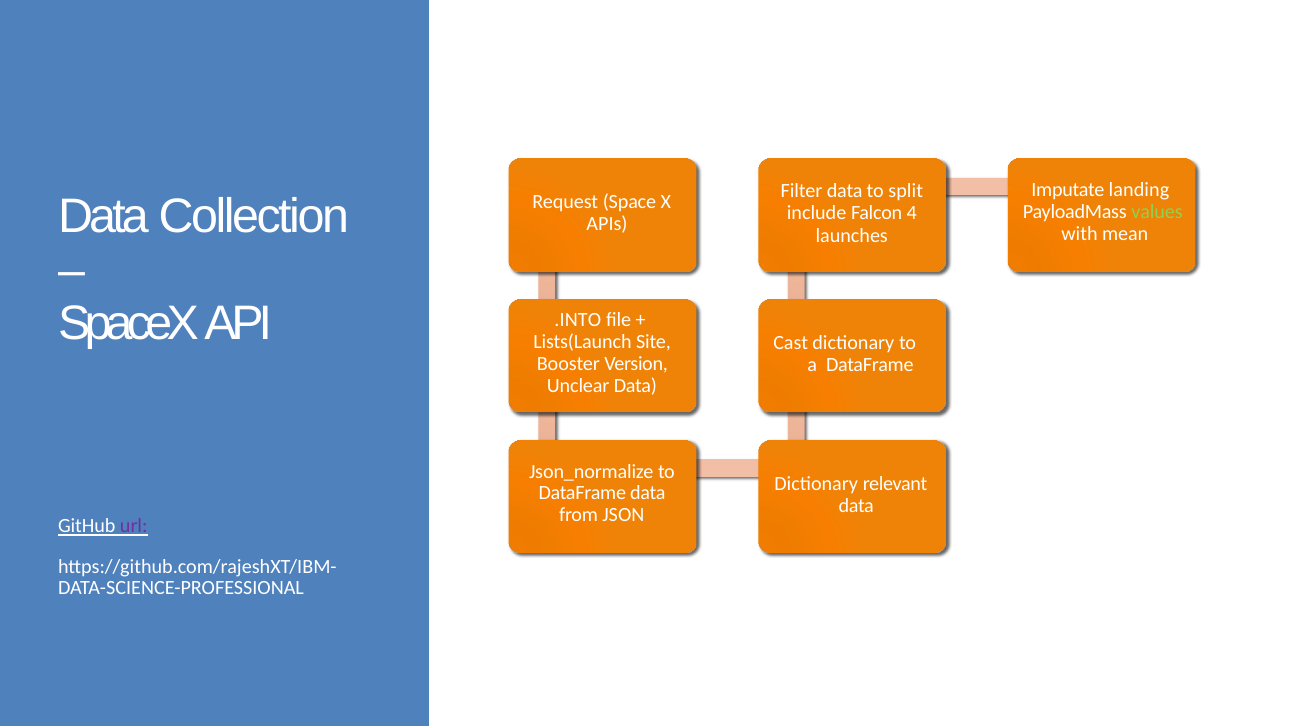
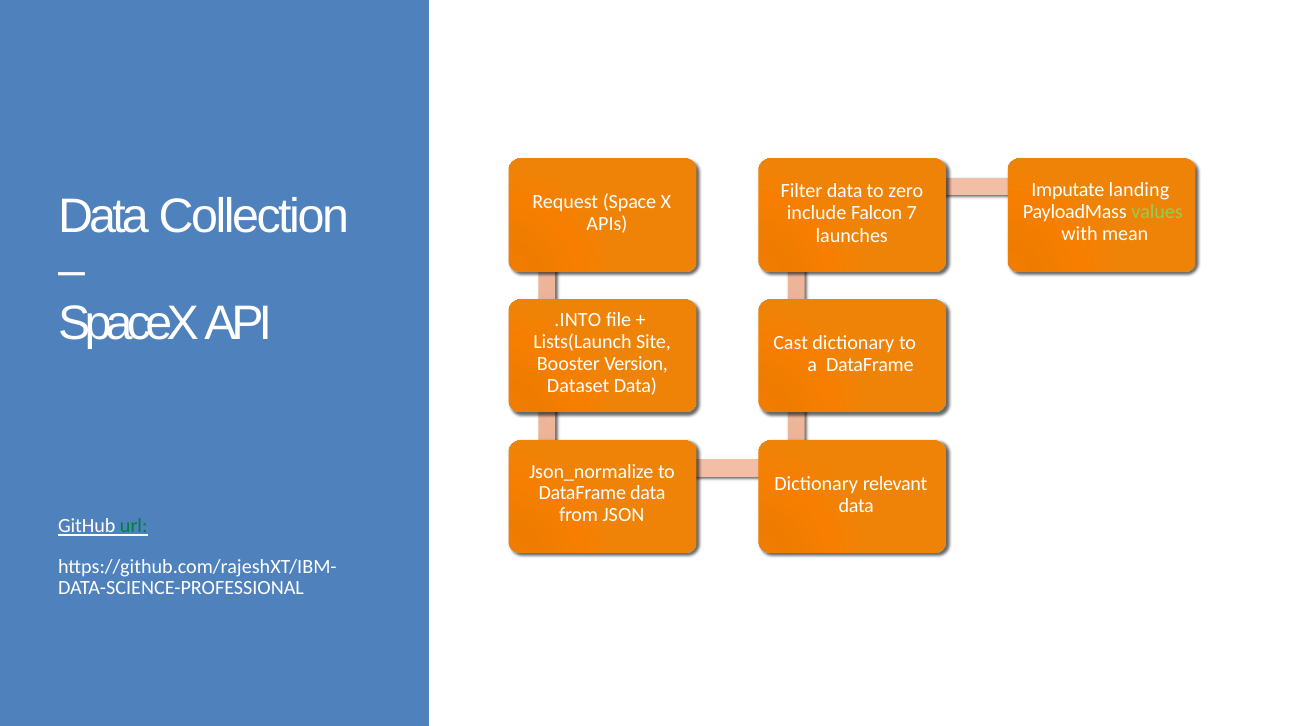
split: split -> zero
4: 4 -> 7
Unclear: Unclear -> Dataset
url colour: purple -> green
